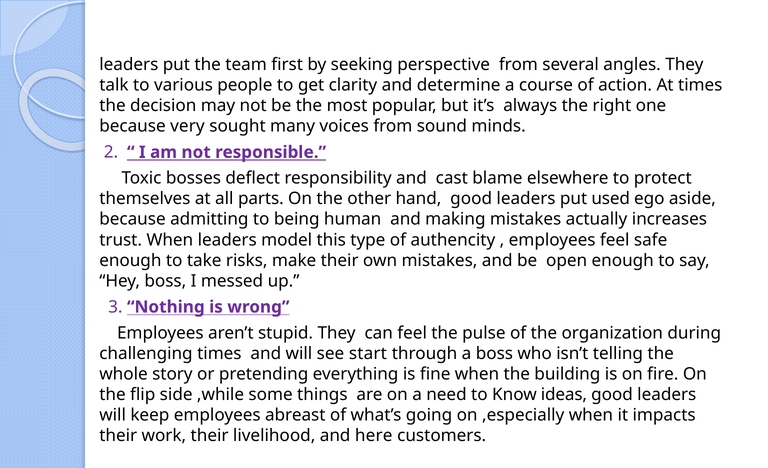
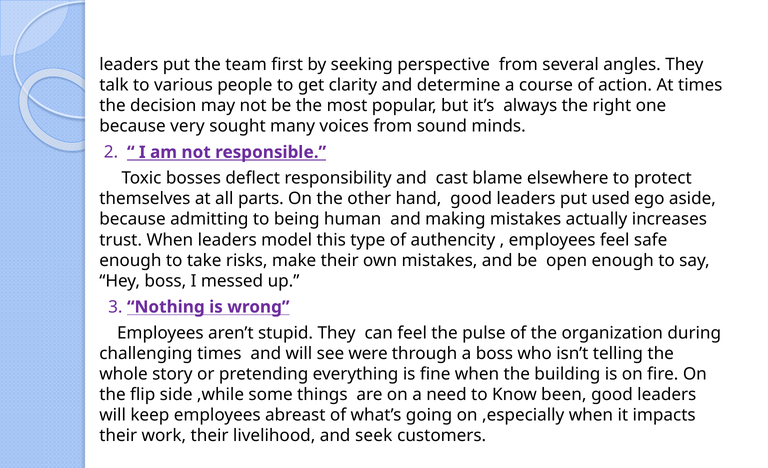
start: start -> were
ideas: ideas -> been
here: here -> seek
